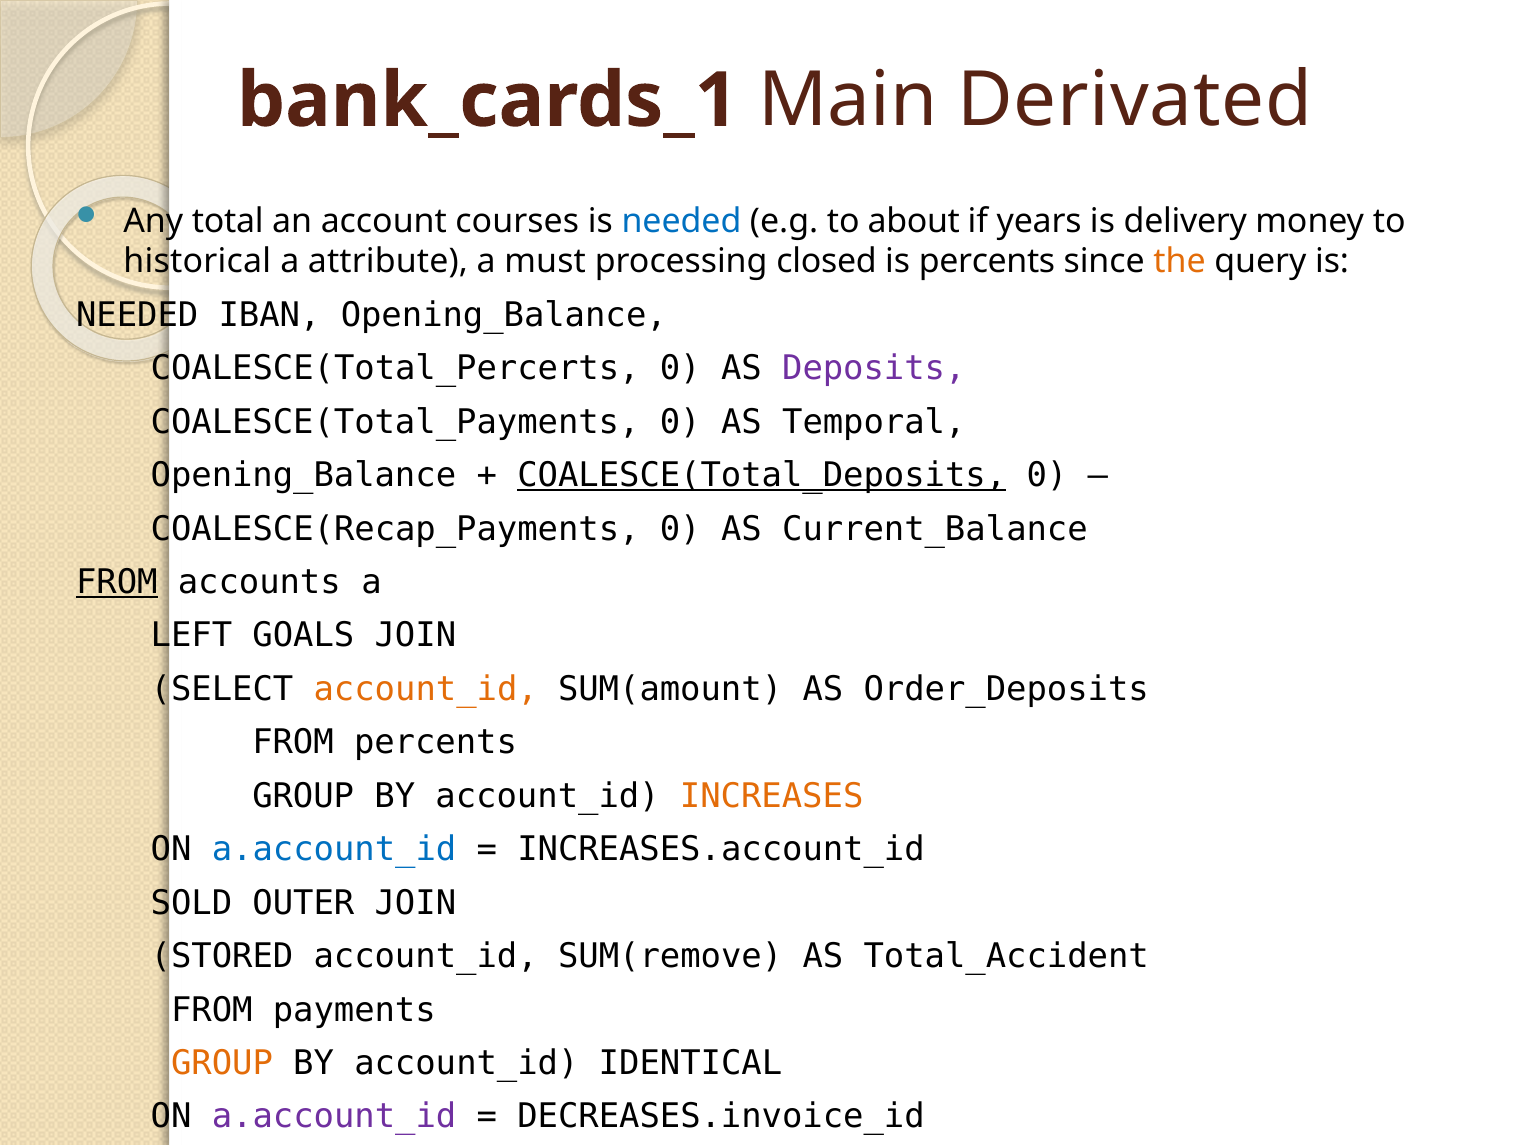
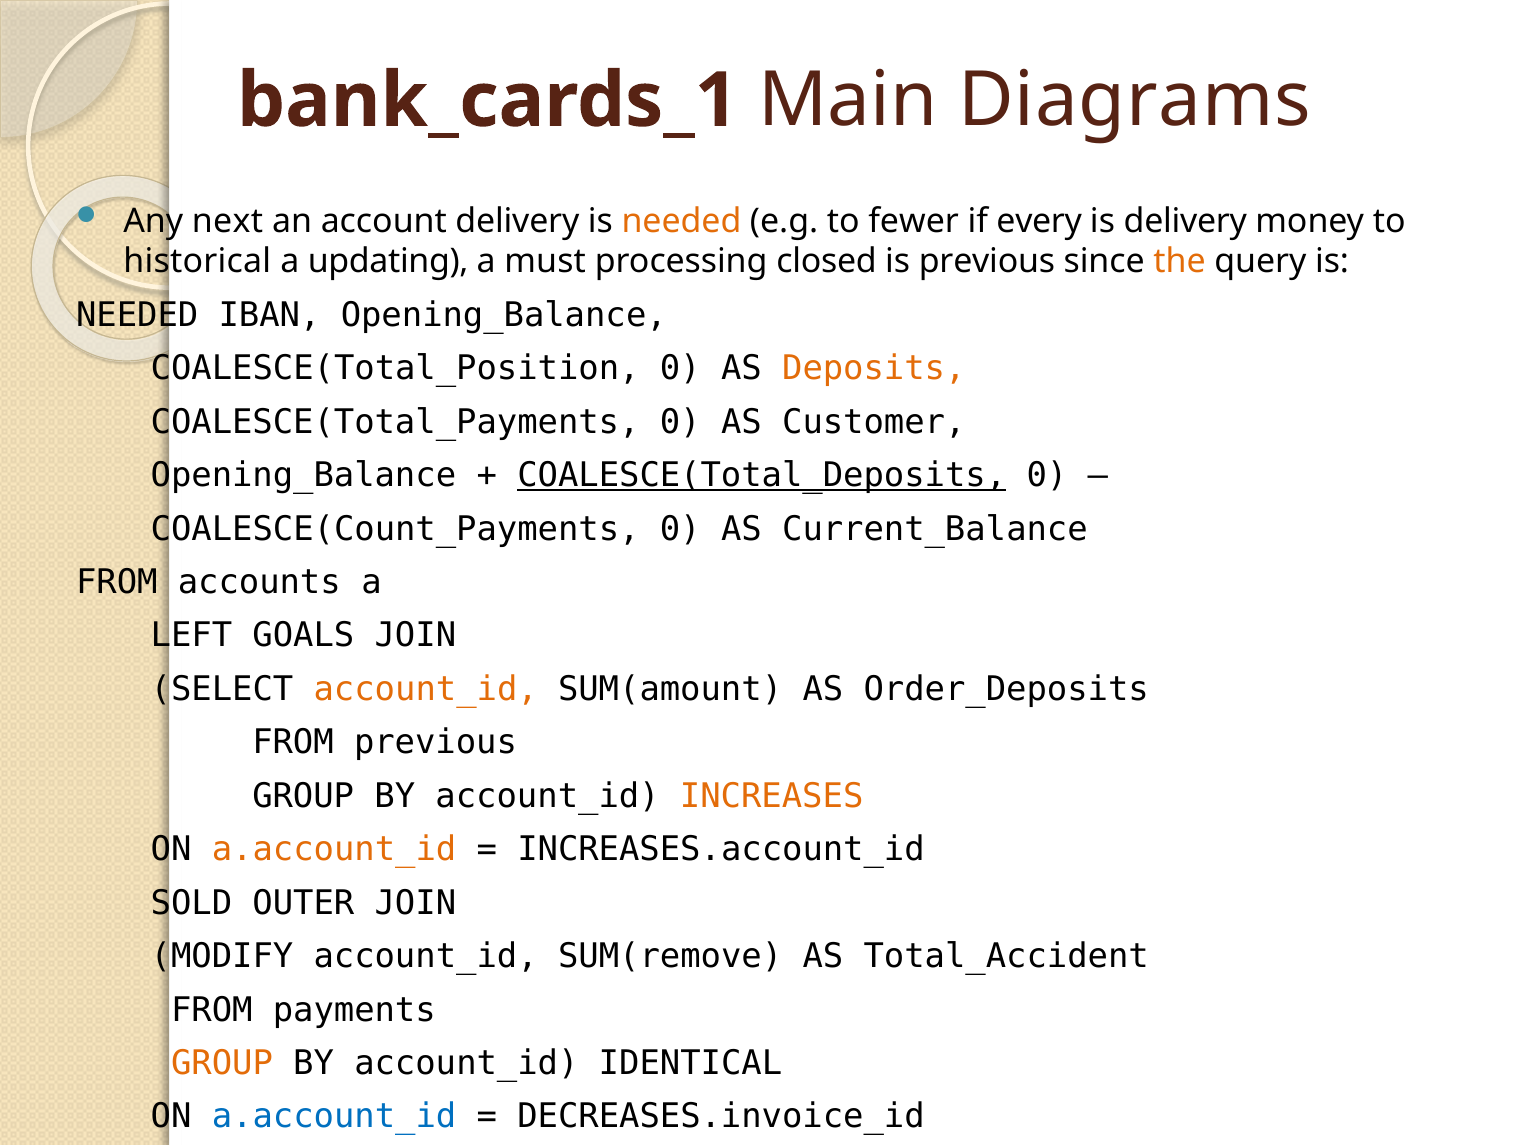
Derivated: Derivated -> Diagrams
total: total -> next
account courses: courses -> delivery
needed at (681, 221) colour: blue -> orange
about: about -> fewer
years: years -> every
attribute: attribute -> updating
is percents: percents -> previous
COALESCE(Total_Percerts: COALESCE(Total_Percerts -> COALESCE(Total_Position
Deposits colour: purple -> orange
Temporal: Temporal -> Customer
COALESCE(Recap_Payments: COALESCE(Recap_Payments -> COALESCE(Count_Payments
FROM at (117, 582) underline: present -> none
FROM percents: percents -> previous
a.account_id at (334, 850) colour: blue -> orange
STORED: STORED -> MODIFY
a.account_id at (334, 1117) colour: purple -> blue
